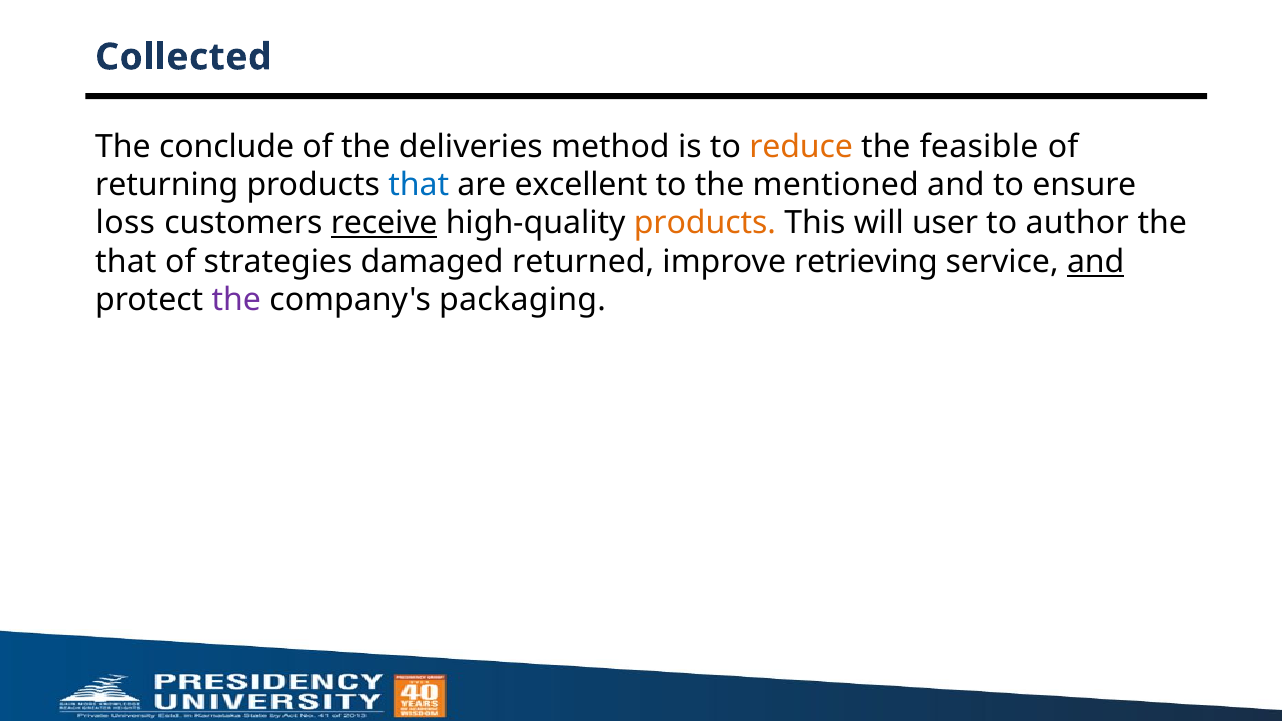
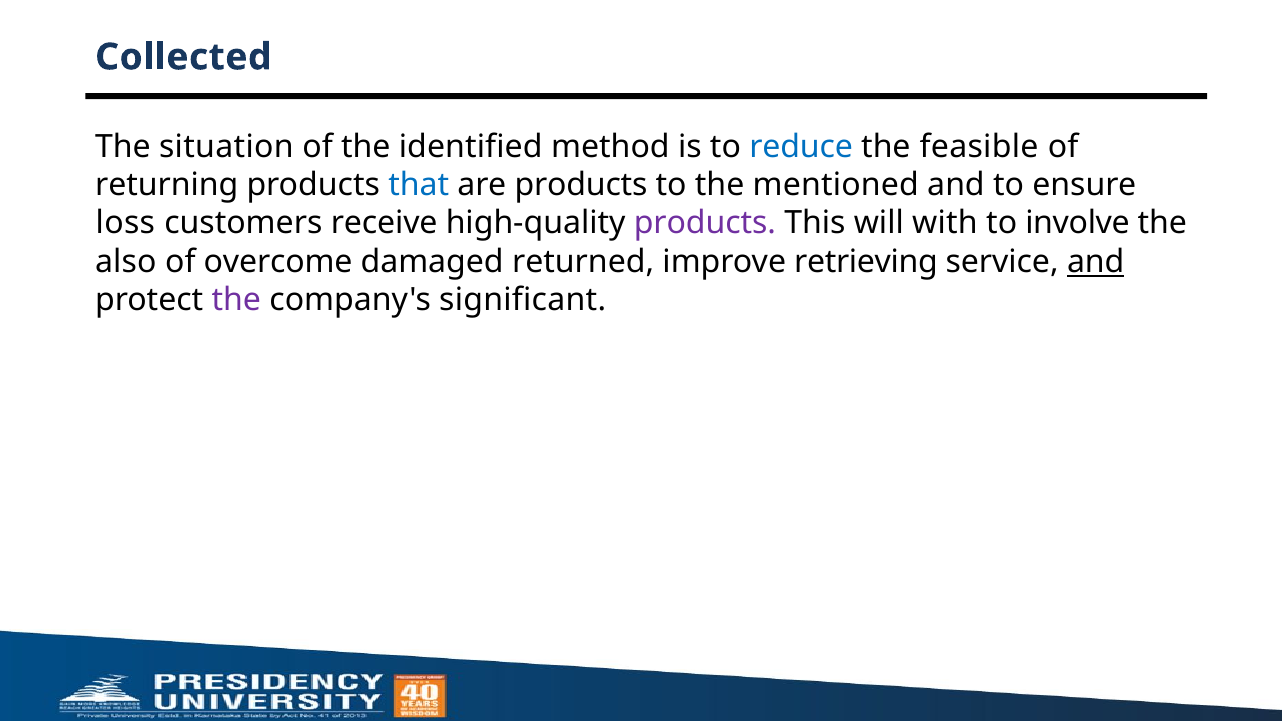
conclude: conclude -> situation
deliveries: deliveries -> identified
reduce colour: orange -> blue
are excellent: excellent -> products
receive underline: present -> none
products at (705, 223) colour: orange -> purple
user: user -> with
author: author -> involve
that at (126, 262): that -> also
strategies: strategies -> overcome
packaging: packaging -> significant
